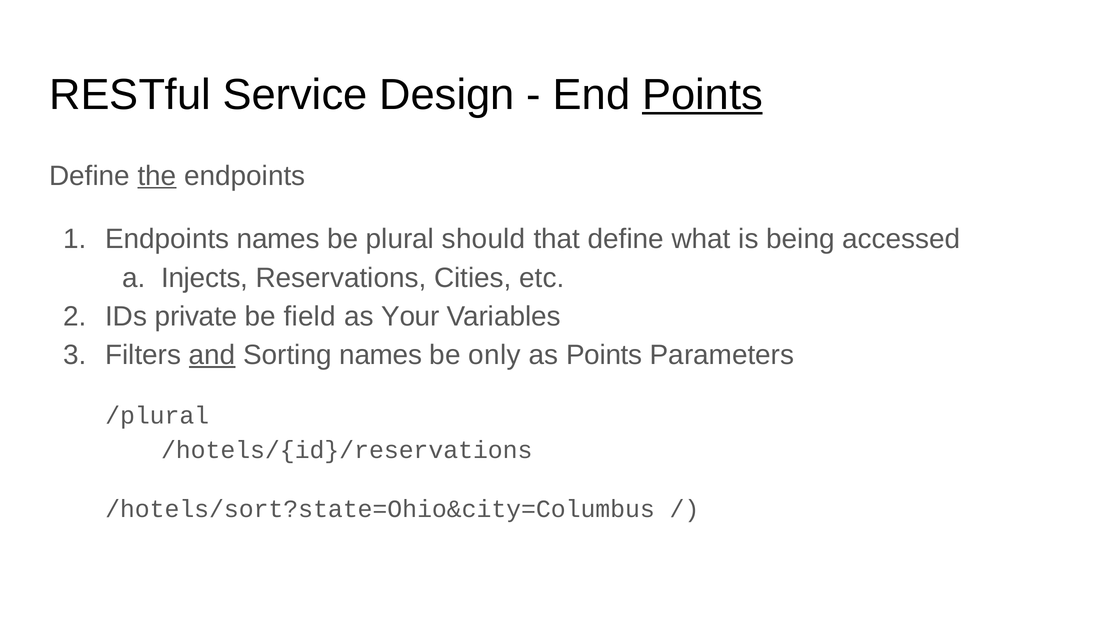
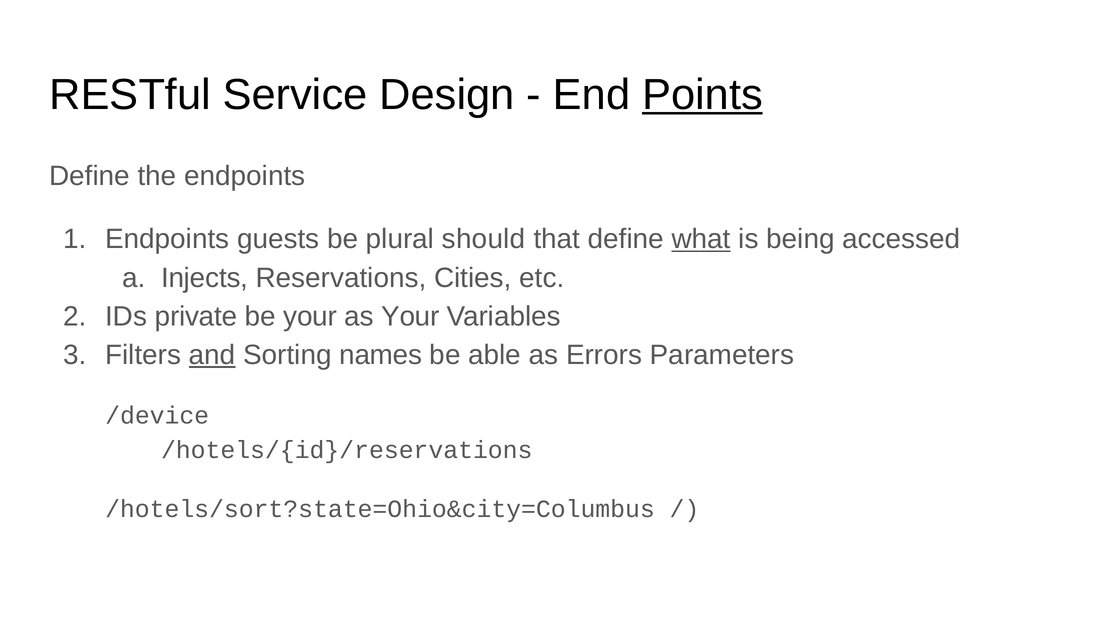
the underline: present -> none
Endpoints names: names -> guests
what underline: none -> present
be field: field -> your
only: only -> able
as Points: Points -> Errors
/plural: /plural -> /device
